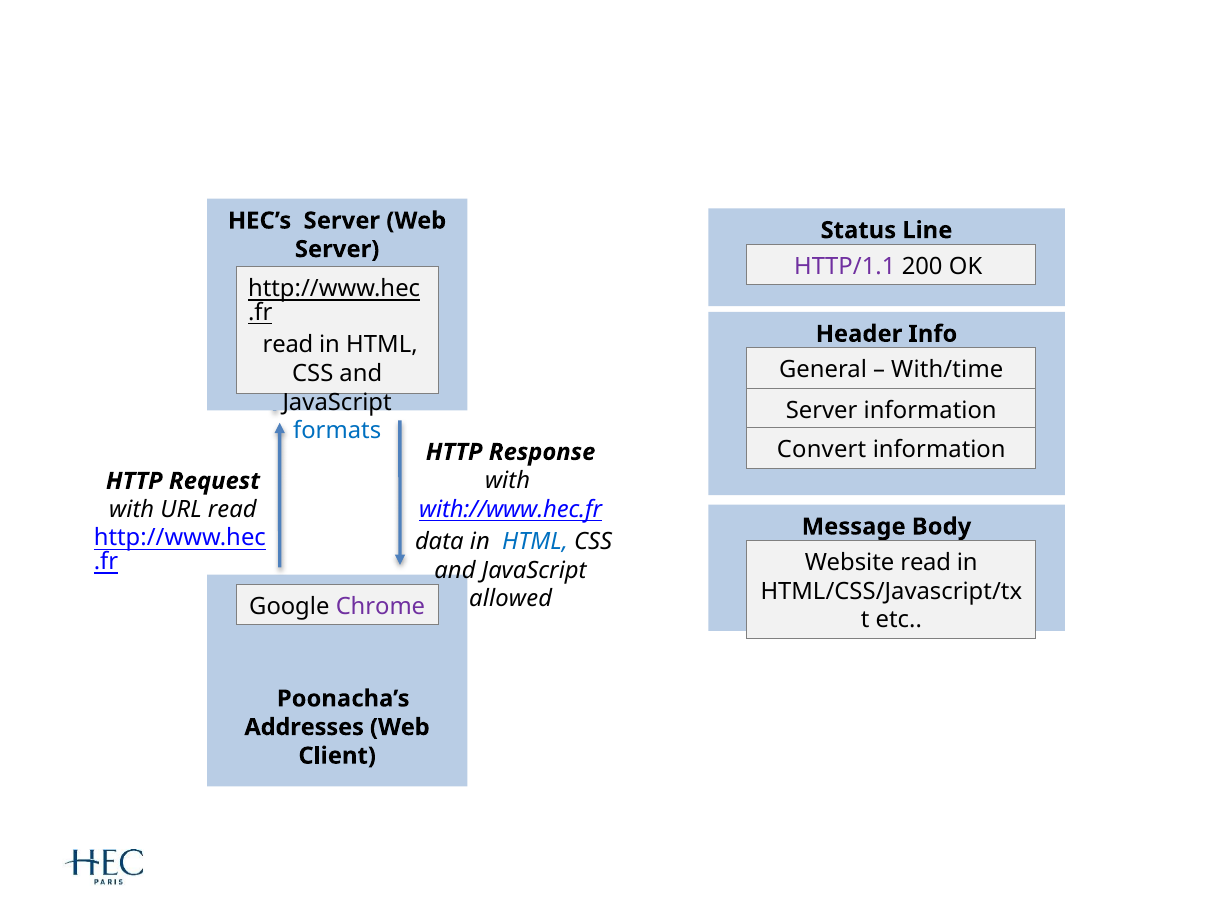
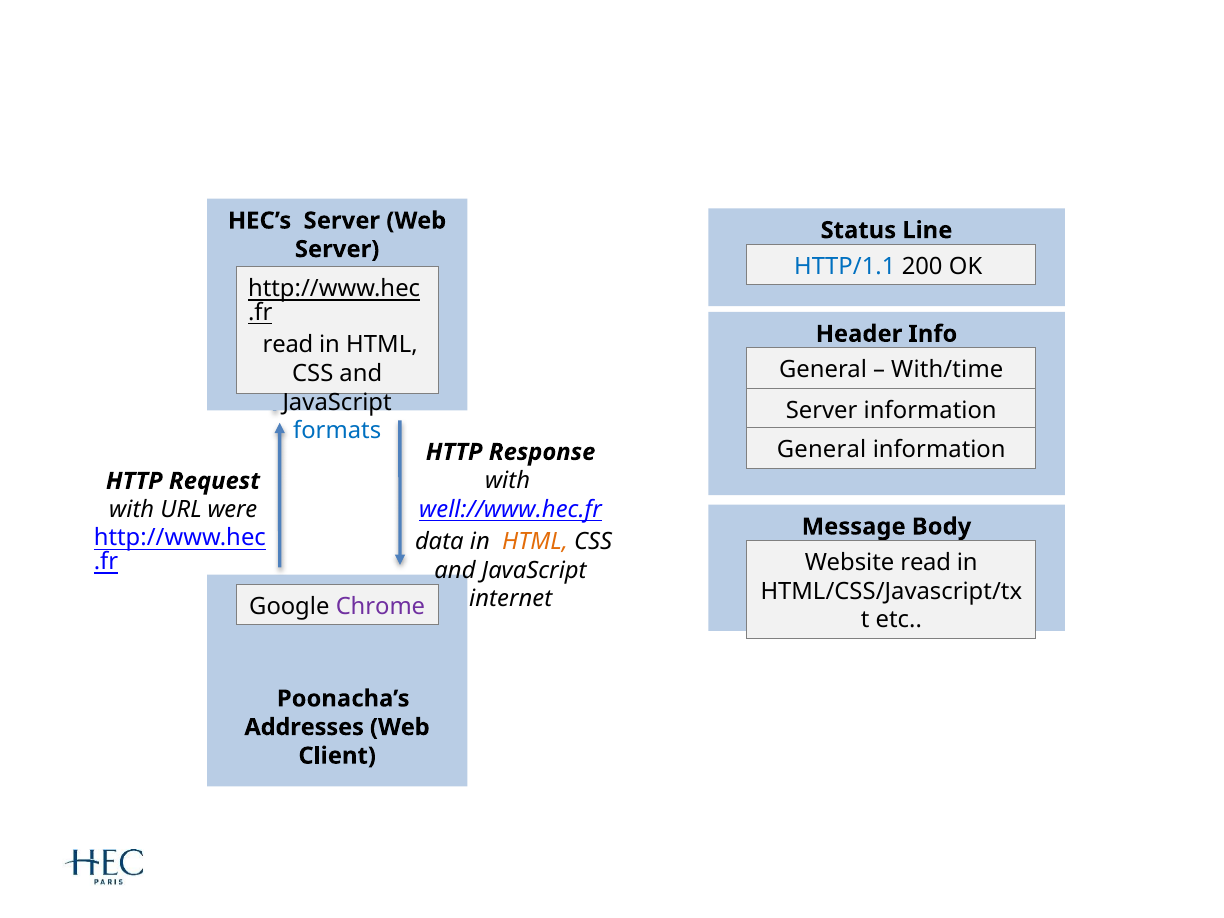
HTTP/1.1 colour: purple -> blue
Convert at (822, 449): Convert -> General
with://www.hec.fr: with://www.hec.fr -> well://www.hec.fr
URL read: read -> were
HTML at (535, 542) colour: blue -> orange
allowed: allowed -> internet
